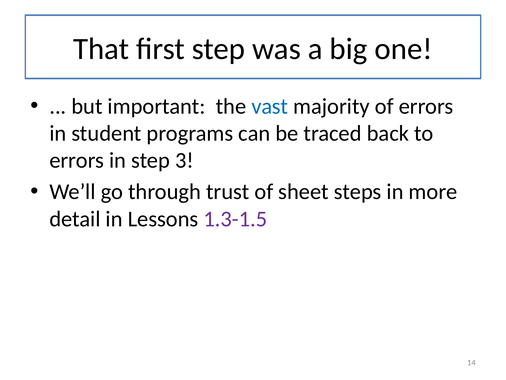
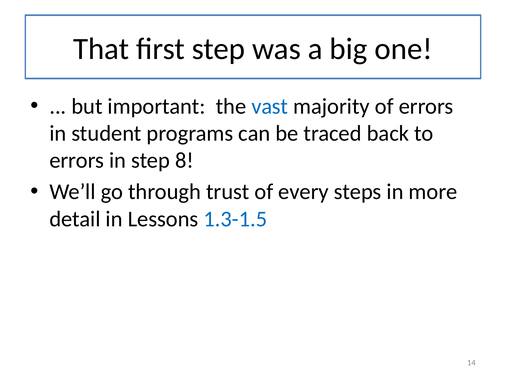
3: 3 -> 8
sheet: sheet -> every
1.3-1.5 colour: purple -> blue
